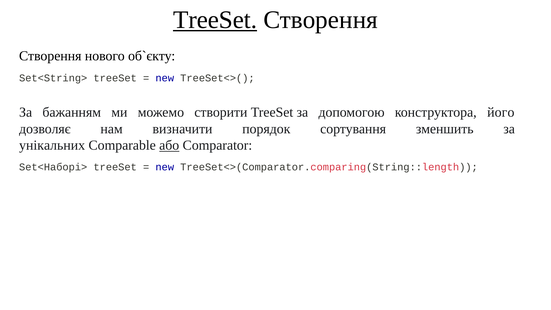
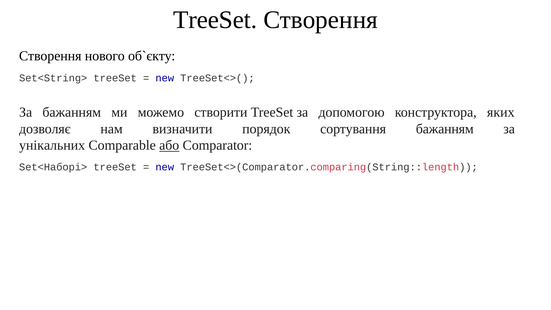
TreeSet at (215, 20) underline: present -> none
його: його -> яких
сортування зменшить: зменшить -> бажанням
